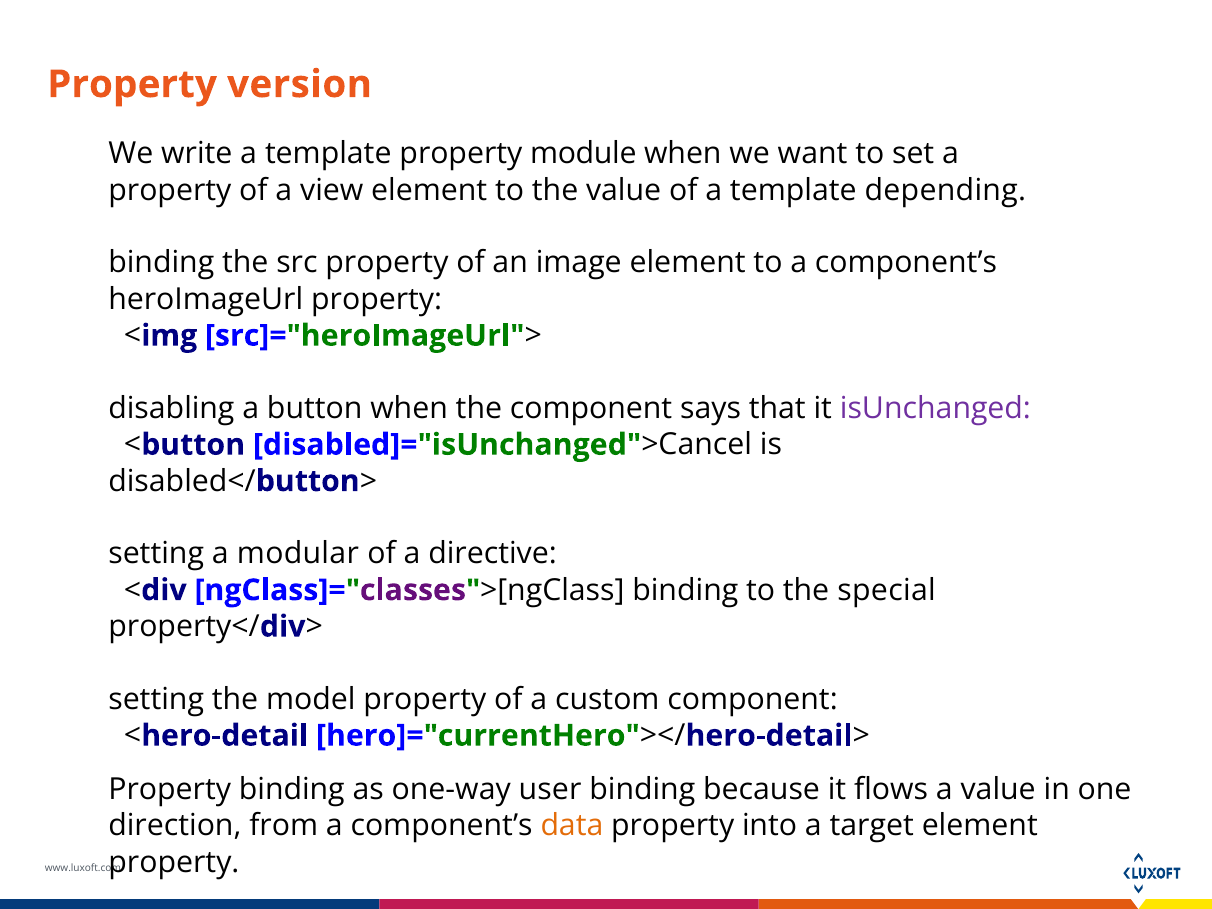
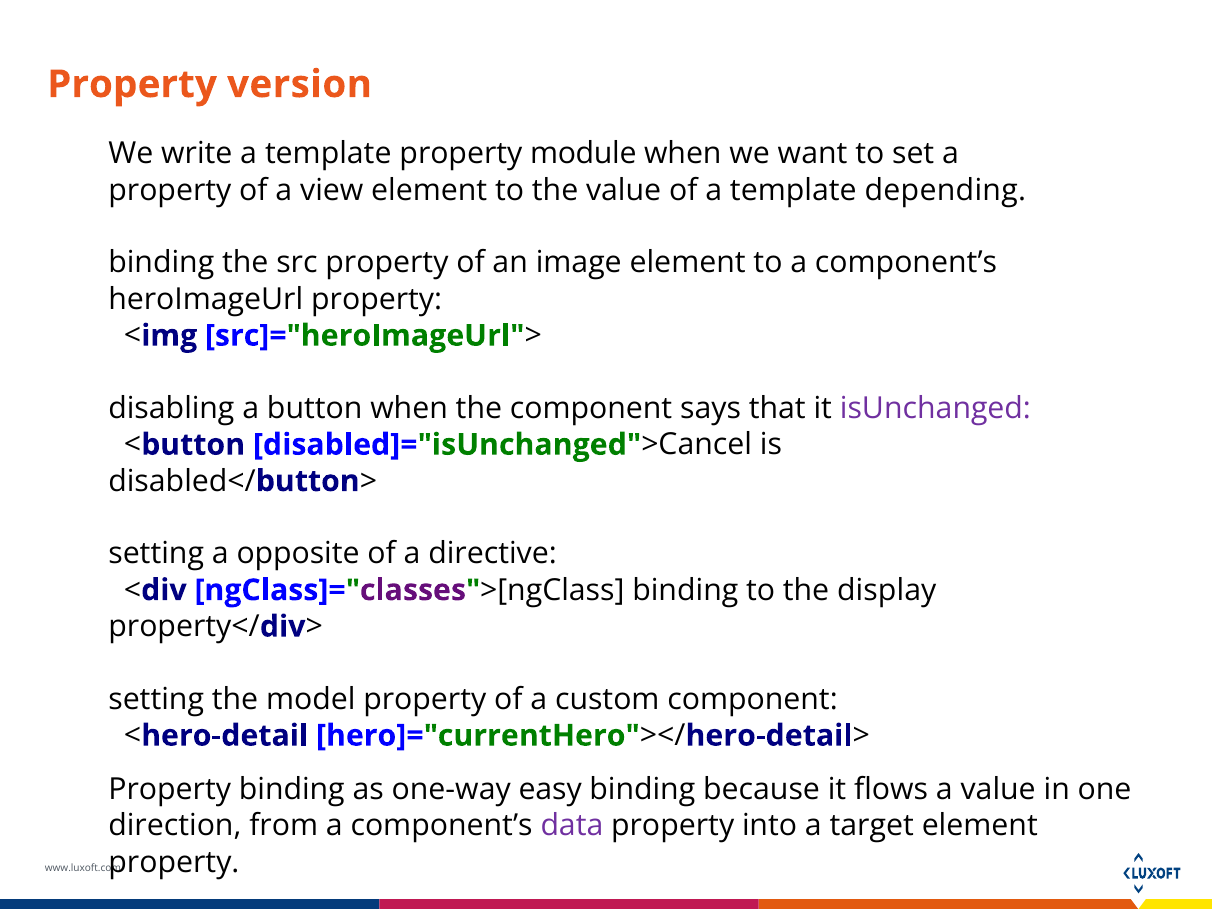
modular: modular -> opposite
special: special -> display
user: user -> easy
data colour: orange -> purple
